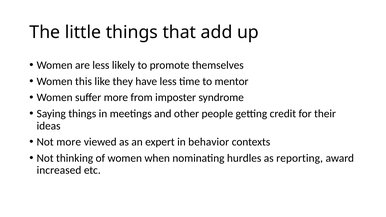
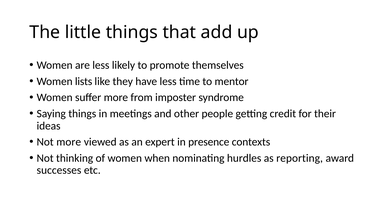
this: this -> lists
behavior: behavior -> presence
increased: increased -> successes
